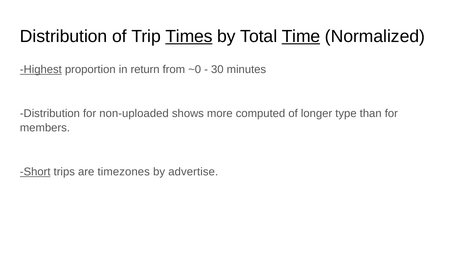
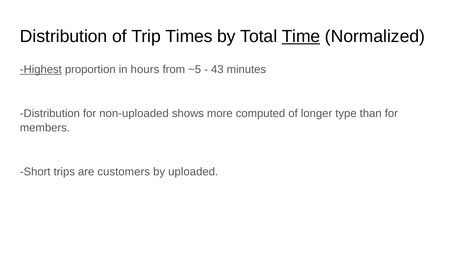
Times underline: present -> none
return: return -> hours
~0: ~0 -> ~5
30: 30 -> 43
Short underline: present -> none
timezones: timezones -> customers
advertise: advertise -> uploaded
